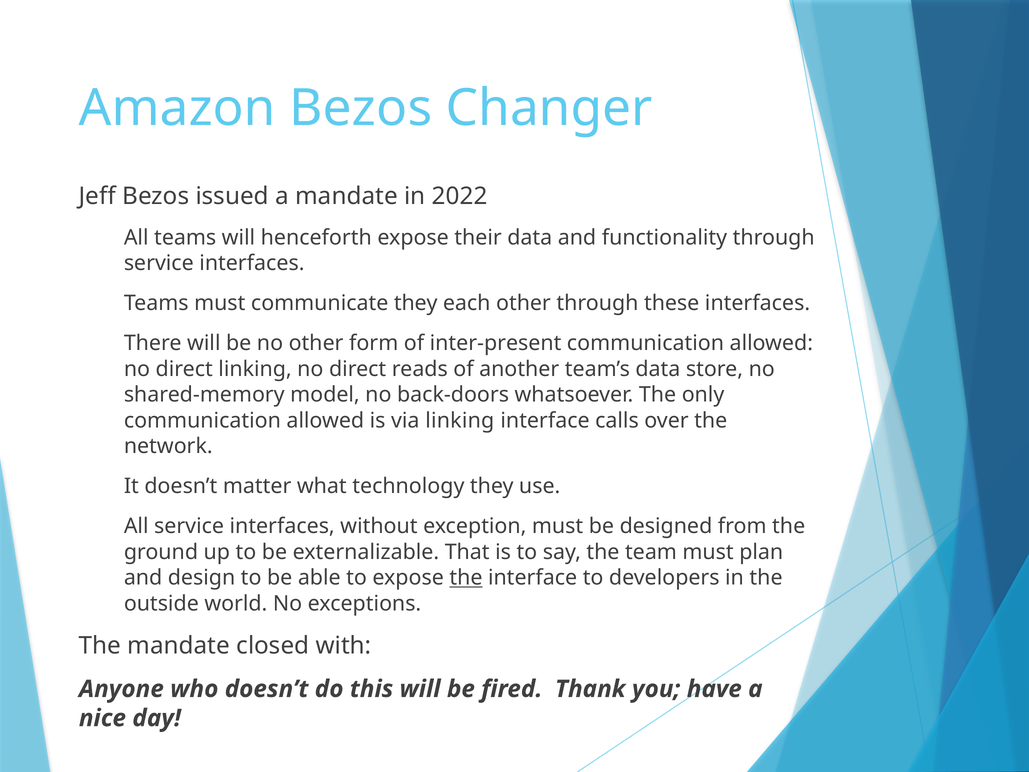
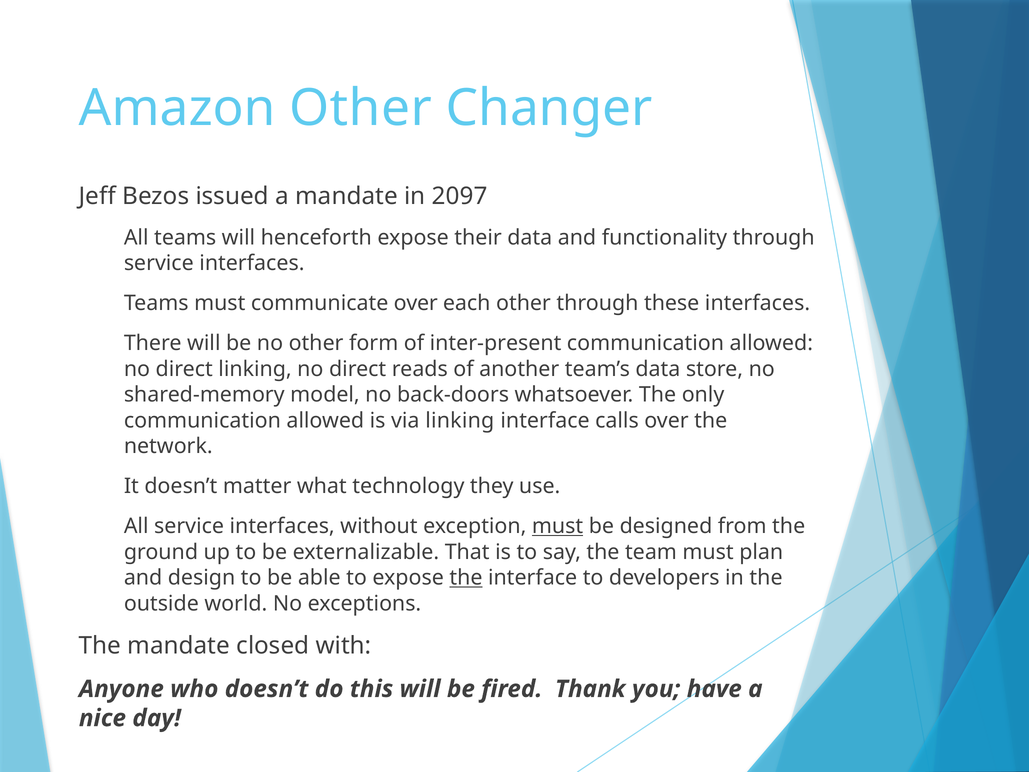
Amazon Bezos: Bezos -> Other
2022: 2022 -> 2097
communicate they: they -> over
must at (558, 526) underline: none -> present
